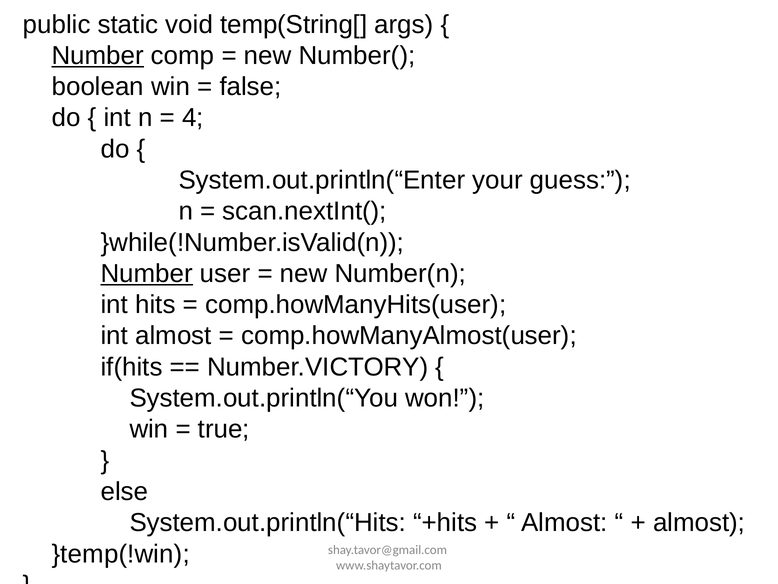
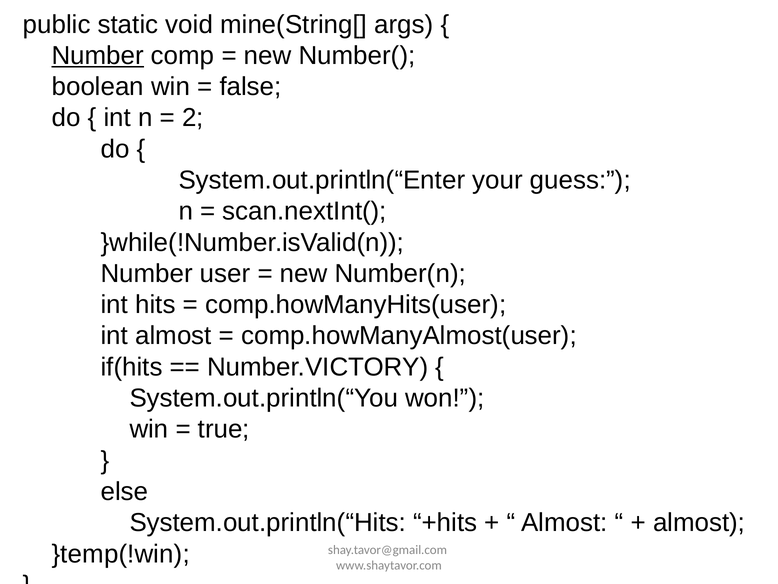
temp(String[: temp(String[ -> mine(String[
4: 4 -> 2
Number at (147, 273) underline: present -> none
